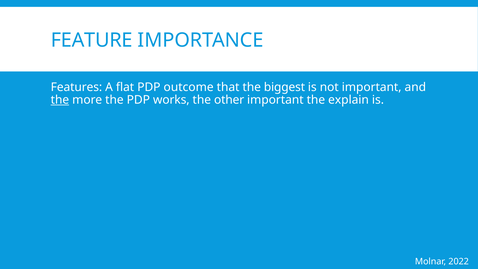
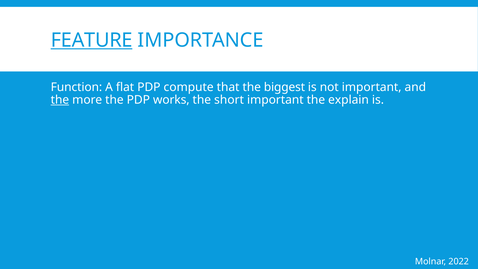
FEATURE underline: none -> present
Features: Features -> Function
outcome: outcome -> compute
other: other -> short
